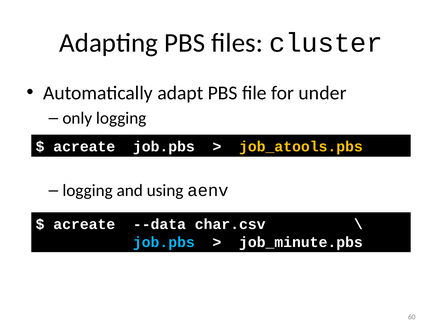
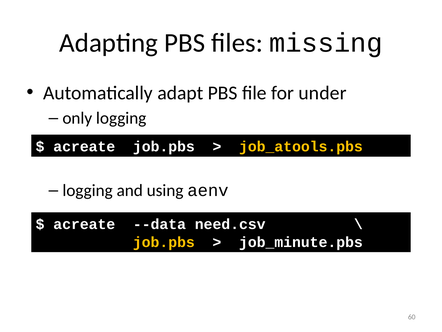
cluster: cluster -> missing
char.csv: char.csv -> need.csv
job.pbs at (164, 242) colour: light blue -> yellow
